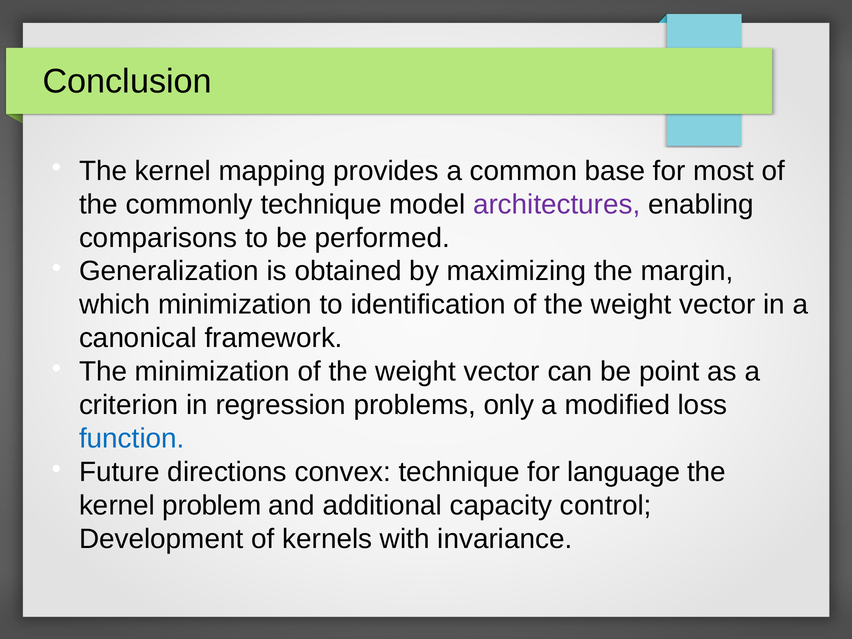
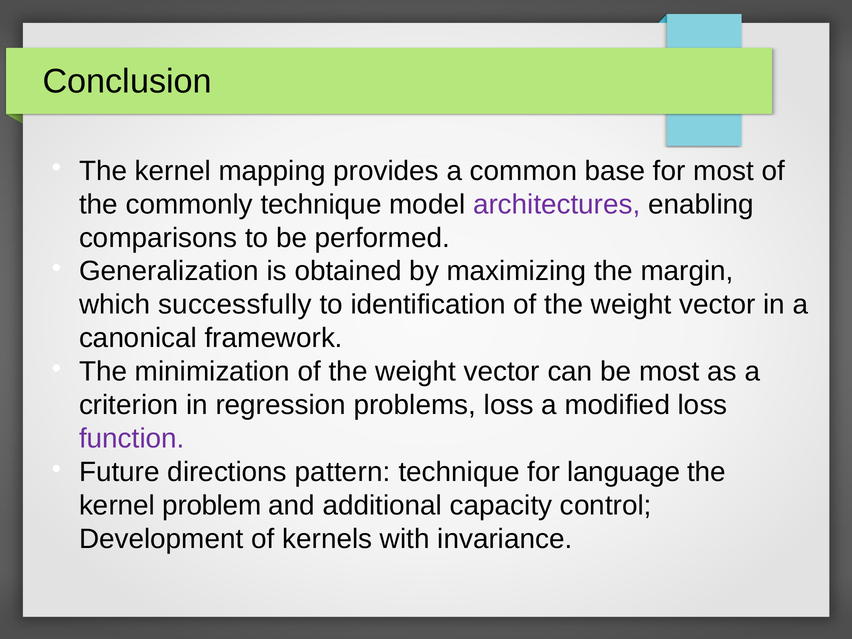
which minimization: minimization -> successfully
be point: point -> most
problems only: only -> loss
function colour: blue -> purple
convex: convex -> pattern
